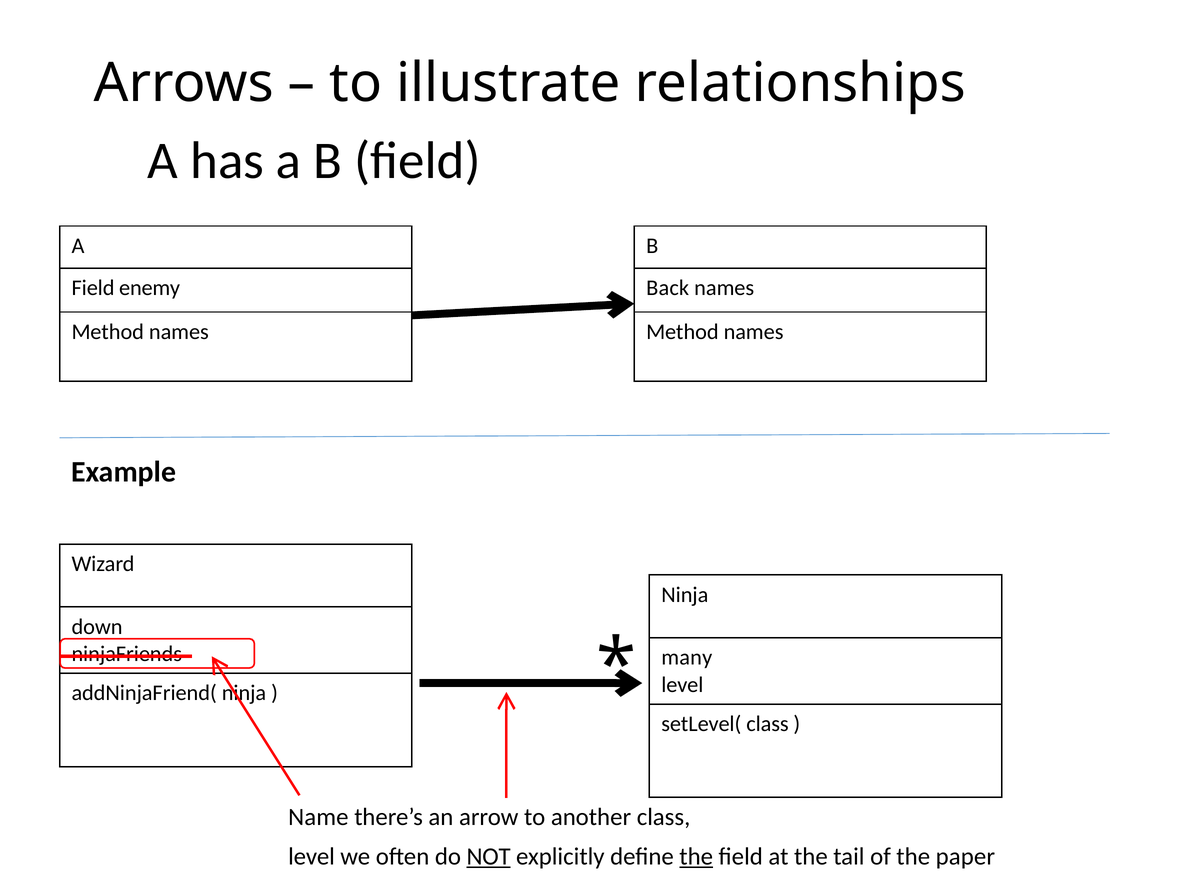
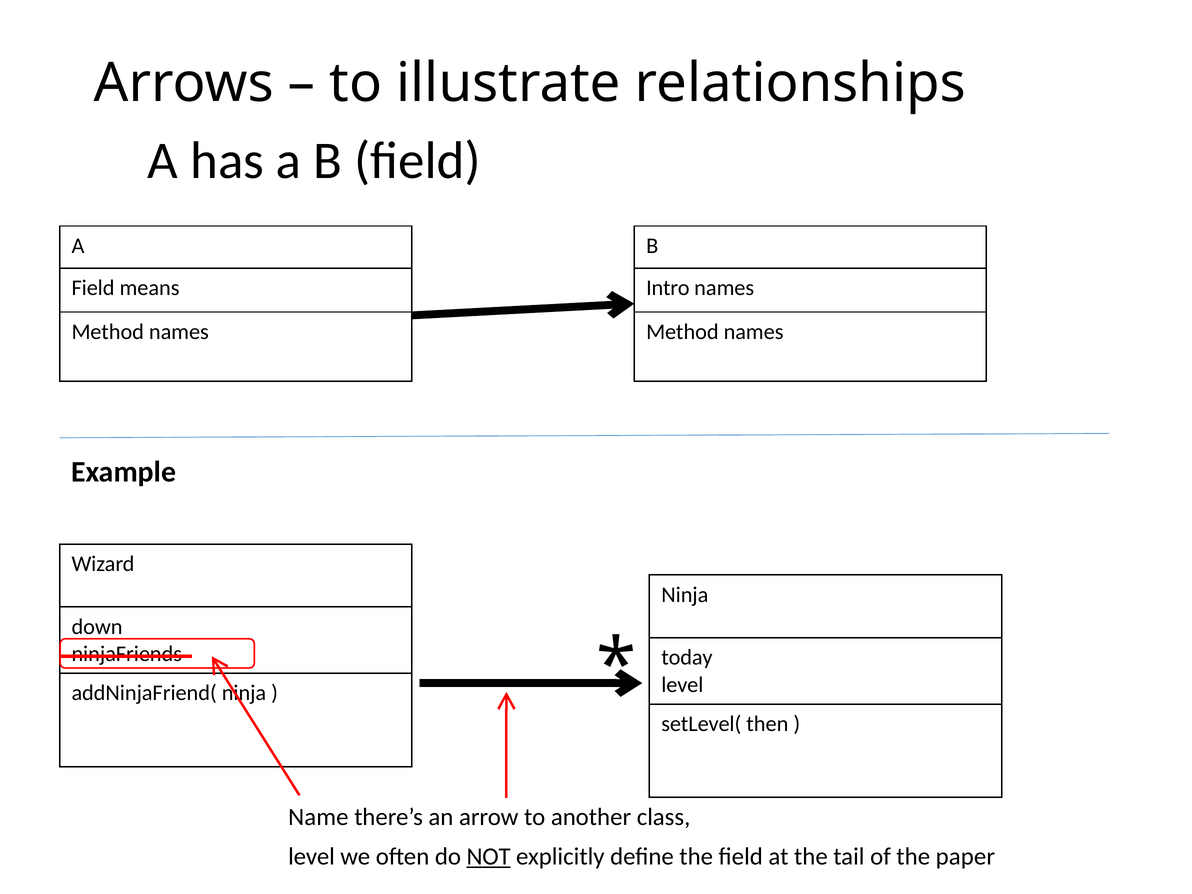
enemy: enemy -> means
Back: Back -> Intro
many: many -> today
setLevel( class: class -> then
the at (696, 856) underline: present -> none
